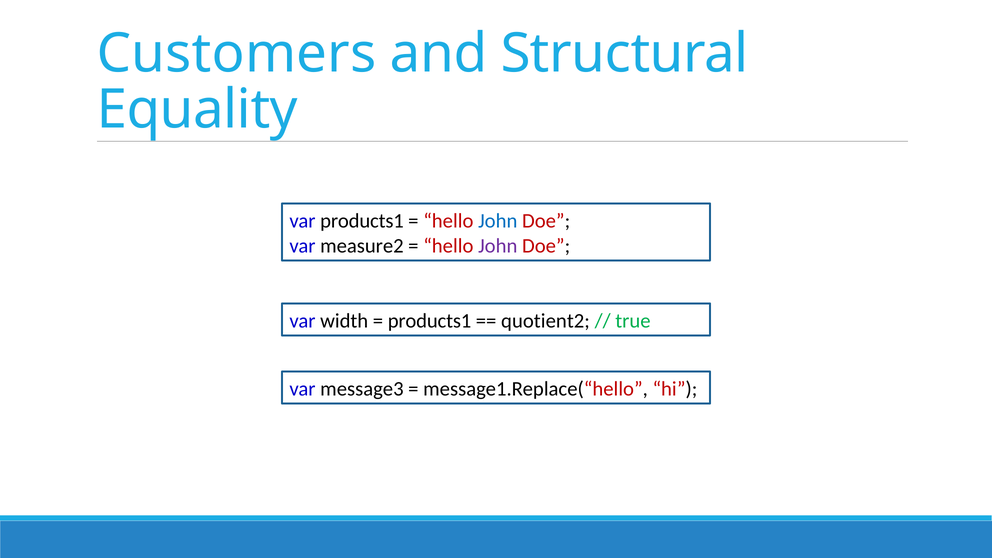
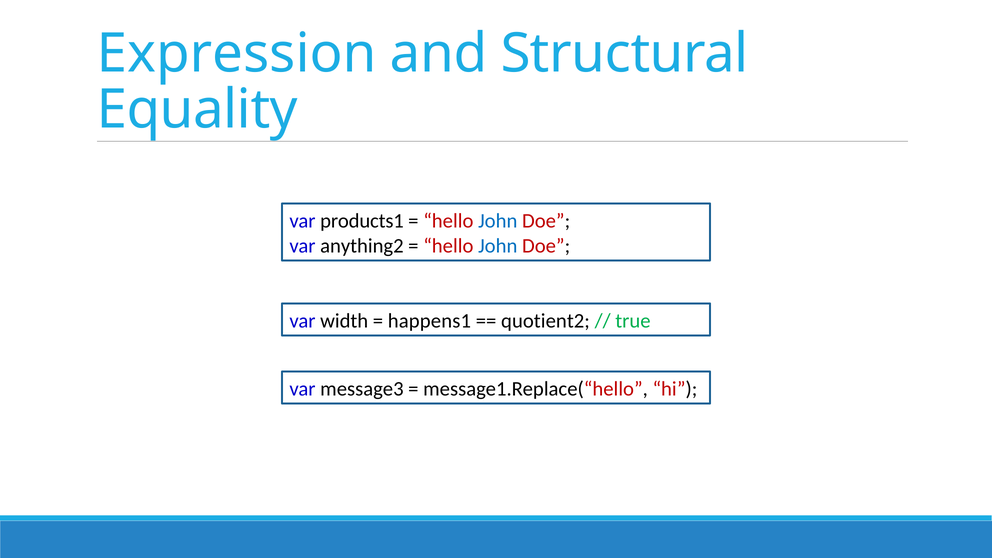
Customers: Customers -> Expression
measure2: measure2 -> anything2
John at (498, 246) colour: purple -> blue
products1 at (430, 321): products1 -> happens1
